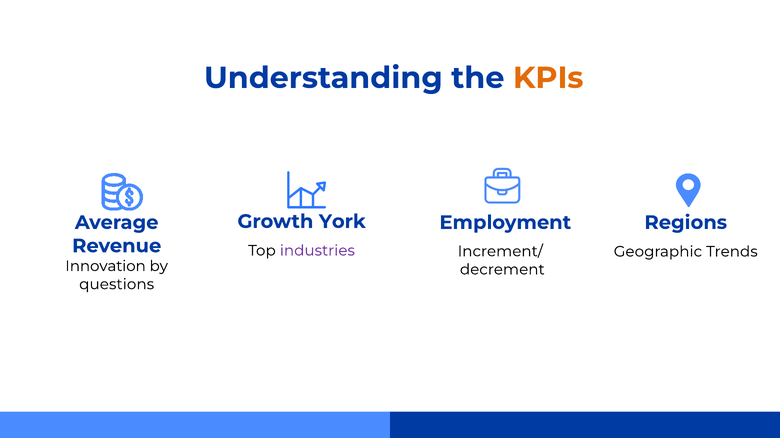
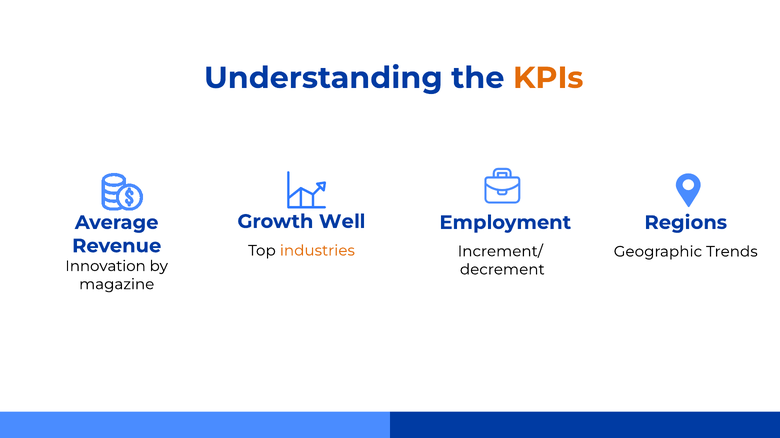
York: York -> Well
industries colour: purple -> orange
questions: questions -> magazine
